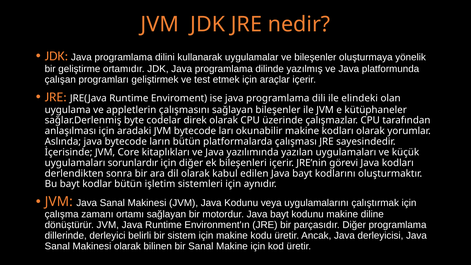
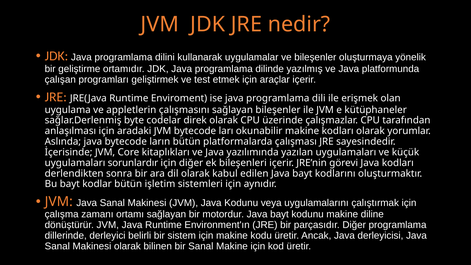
elindeki: elindeki -> erişmek
